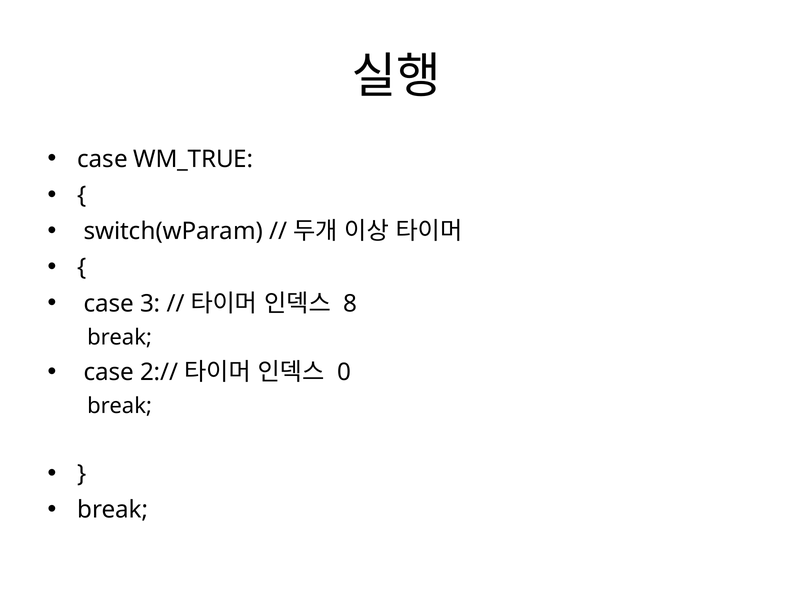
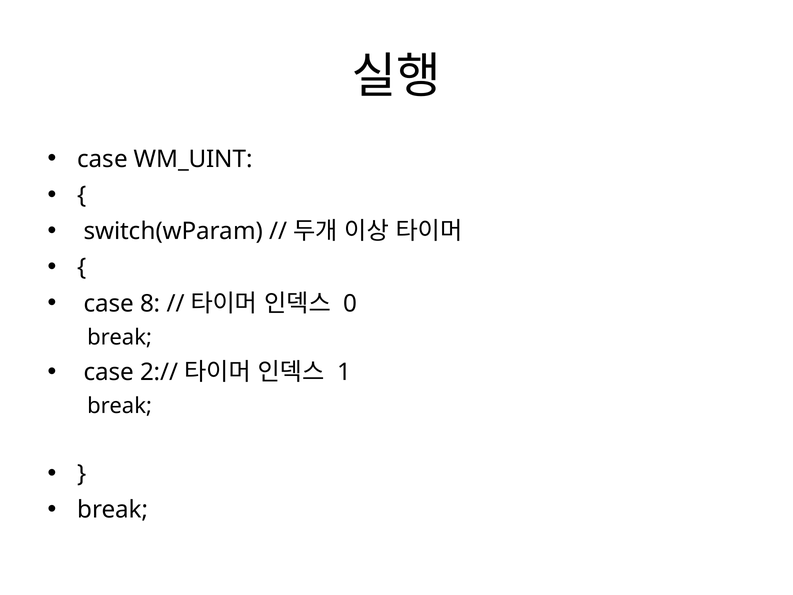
WM_TRUE: WM_TRUE -> WM_UINT
3: 3 -> 8
8: 8 -> 0
0: 0 -> 1
